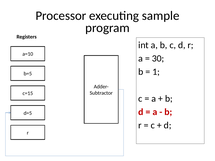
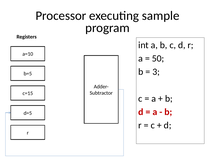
30: 30 -> 50
1: 1 -> 3
